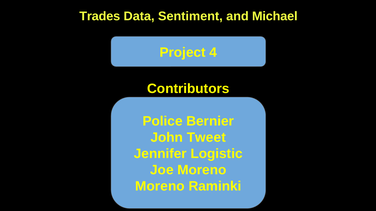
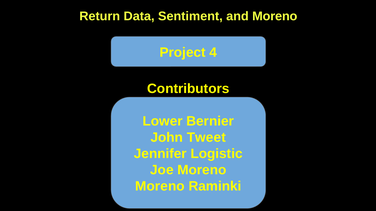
Trades: Trades -> Return
and Michael: Michael -> Moreno
Police: Police -> Lower
